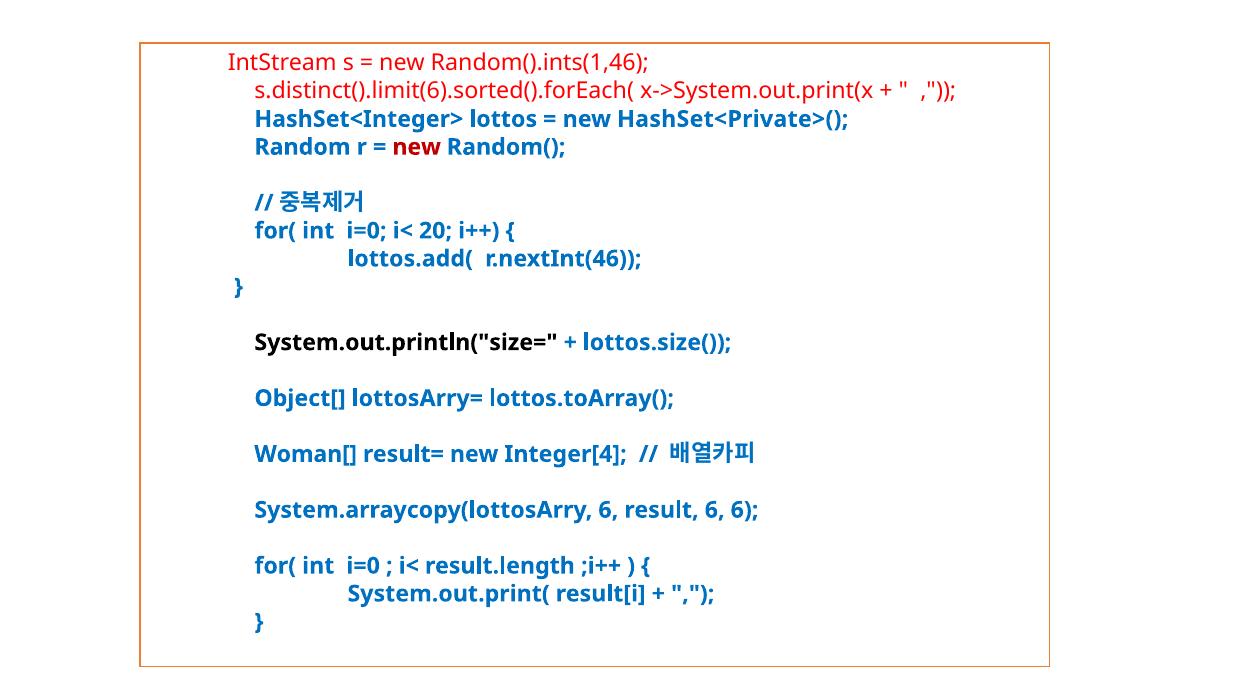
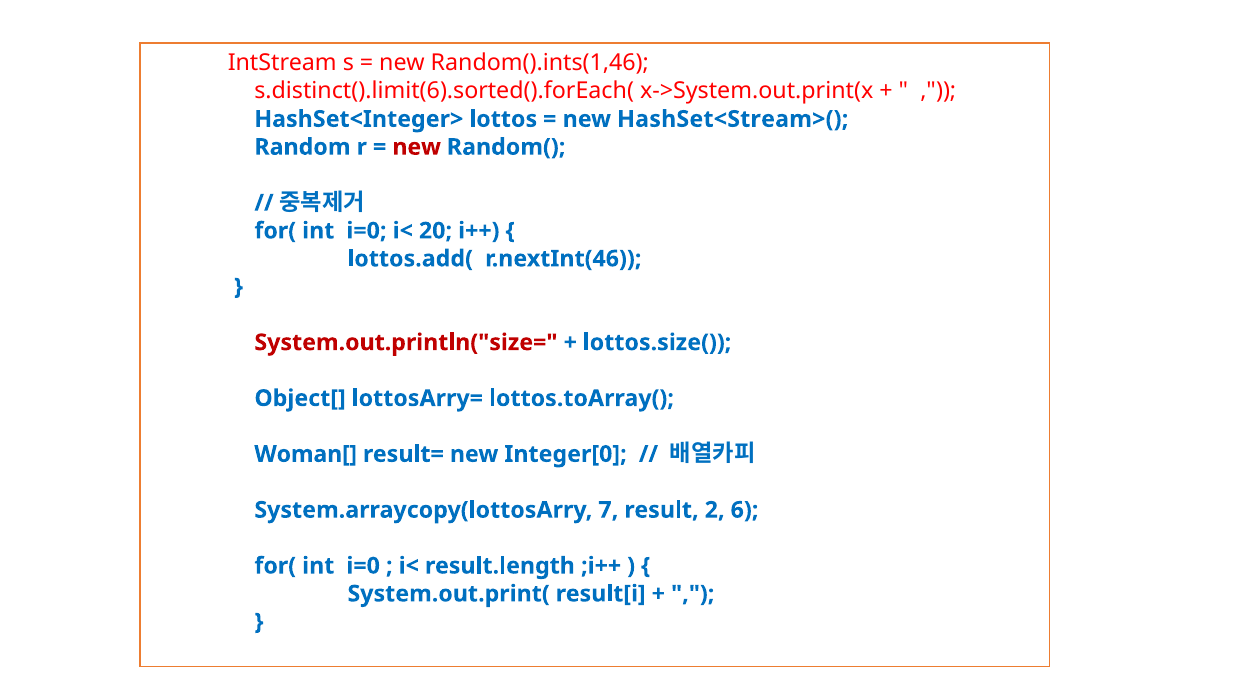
HashSet<Private>(: HashSet<Private>( -> HashSet<Stream>(
System.out.println("size= colour: black -> red
Integer[4: Integer[4 -> Integer[0
System.arraycopy(lottosArry 6: 6 -> 7
result 6: 6 -> 2
